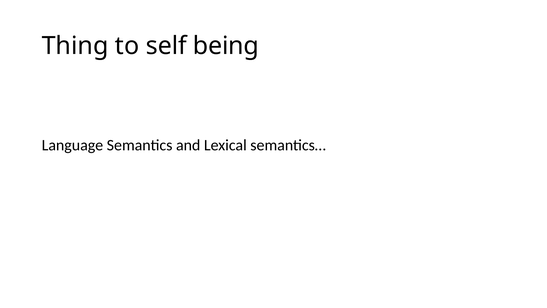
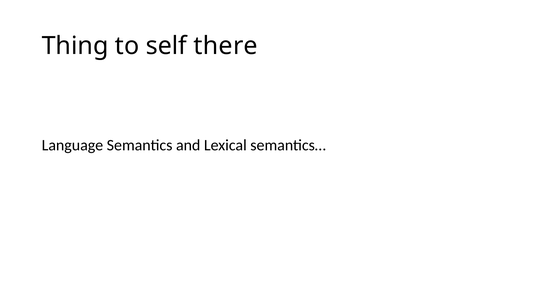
being: being -> there
